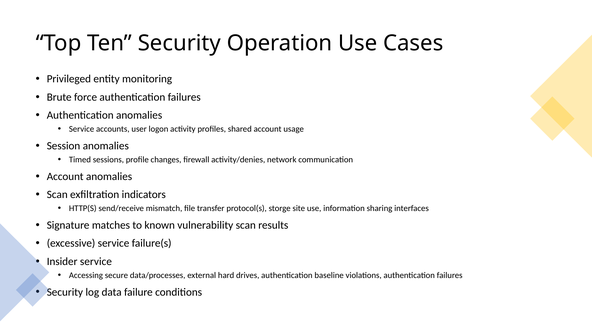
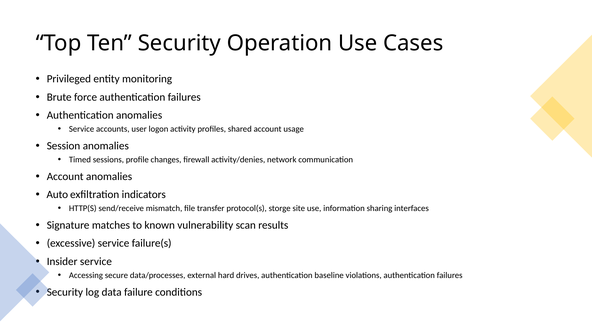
Scan at (57, 195): Scan -> Auto
